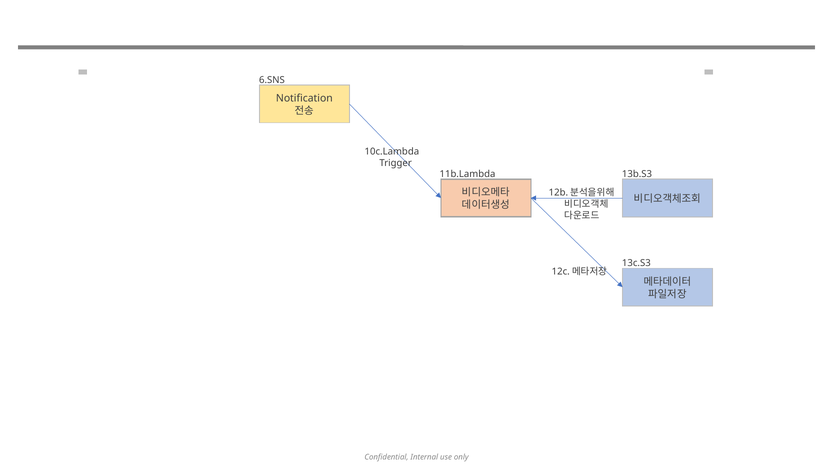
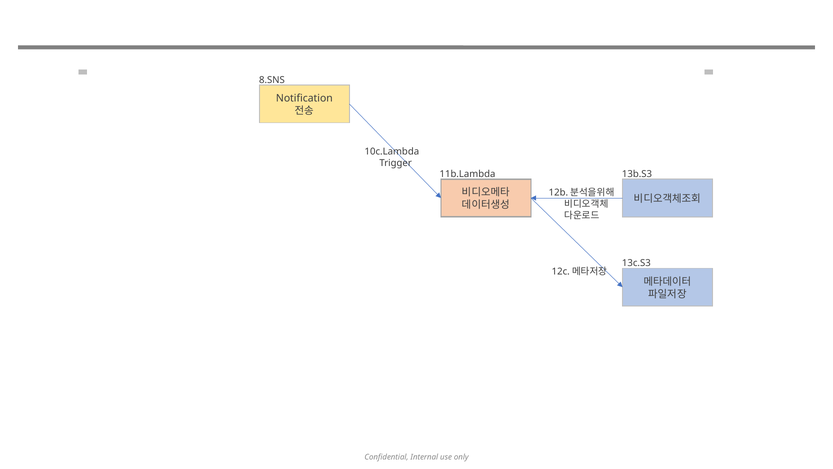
6.SNS: 6.SNS -> 8.SNS
